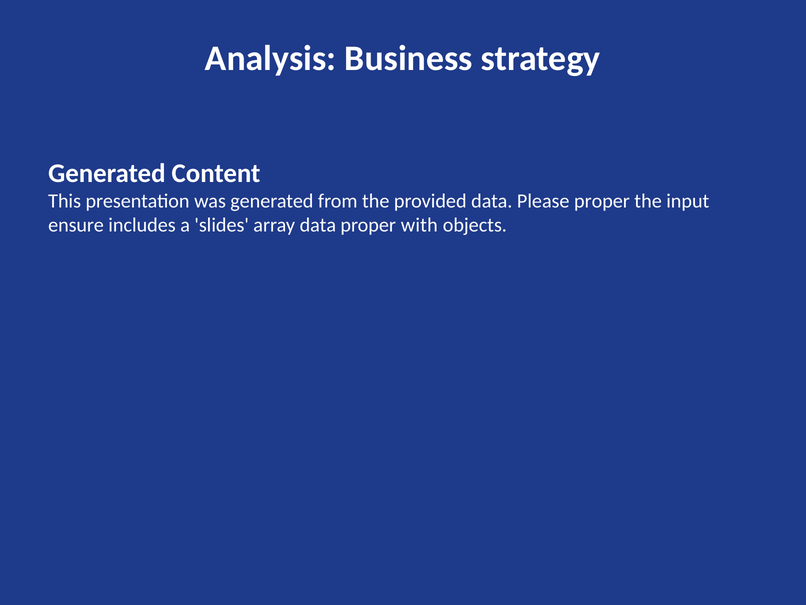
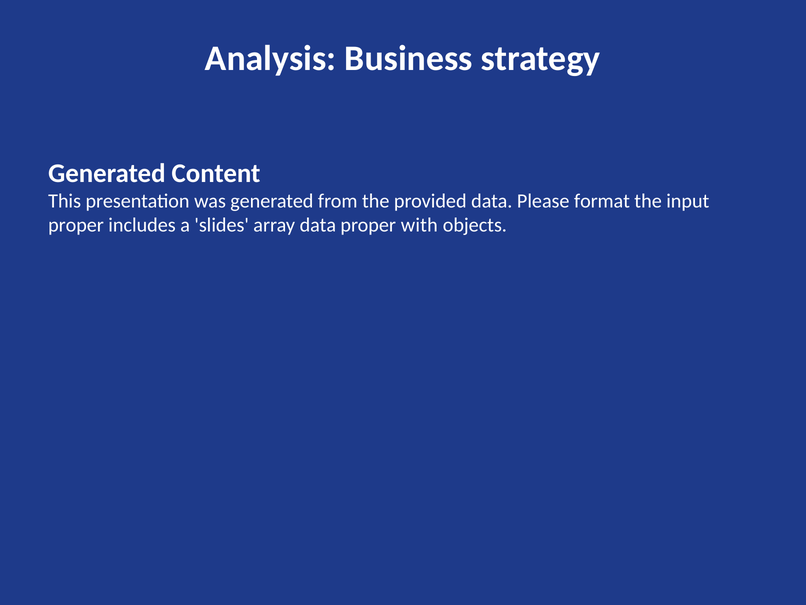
Please proper: proper -> format
ensure at (76, 225): ensure -> proper
